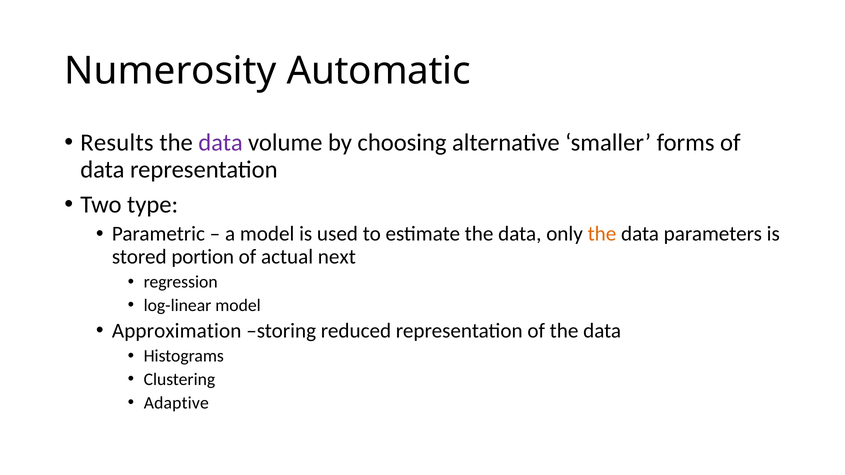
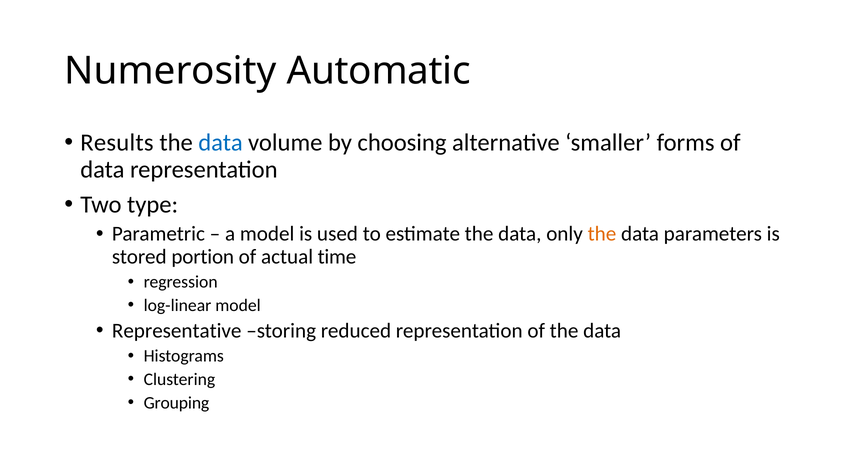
data at (221, 143) colour: purple -> blue
next: next -> time
Approximation: Approximation -> Representative
Adaptive: Adaptive -> Grouping
